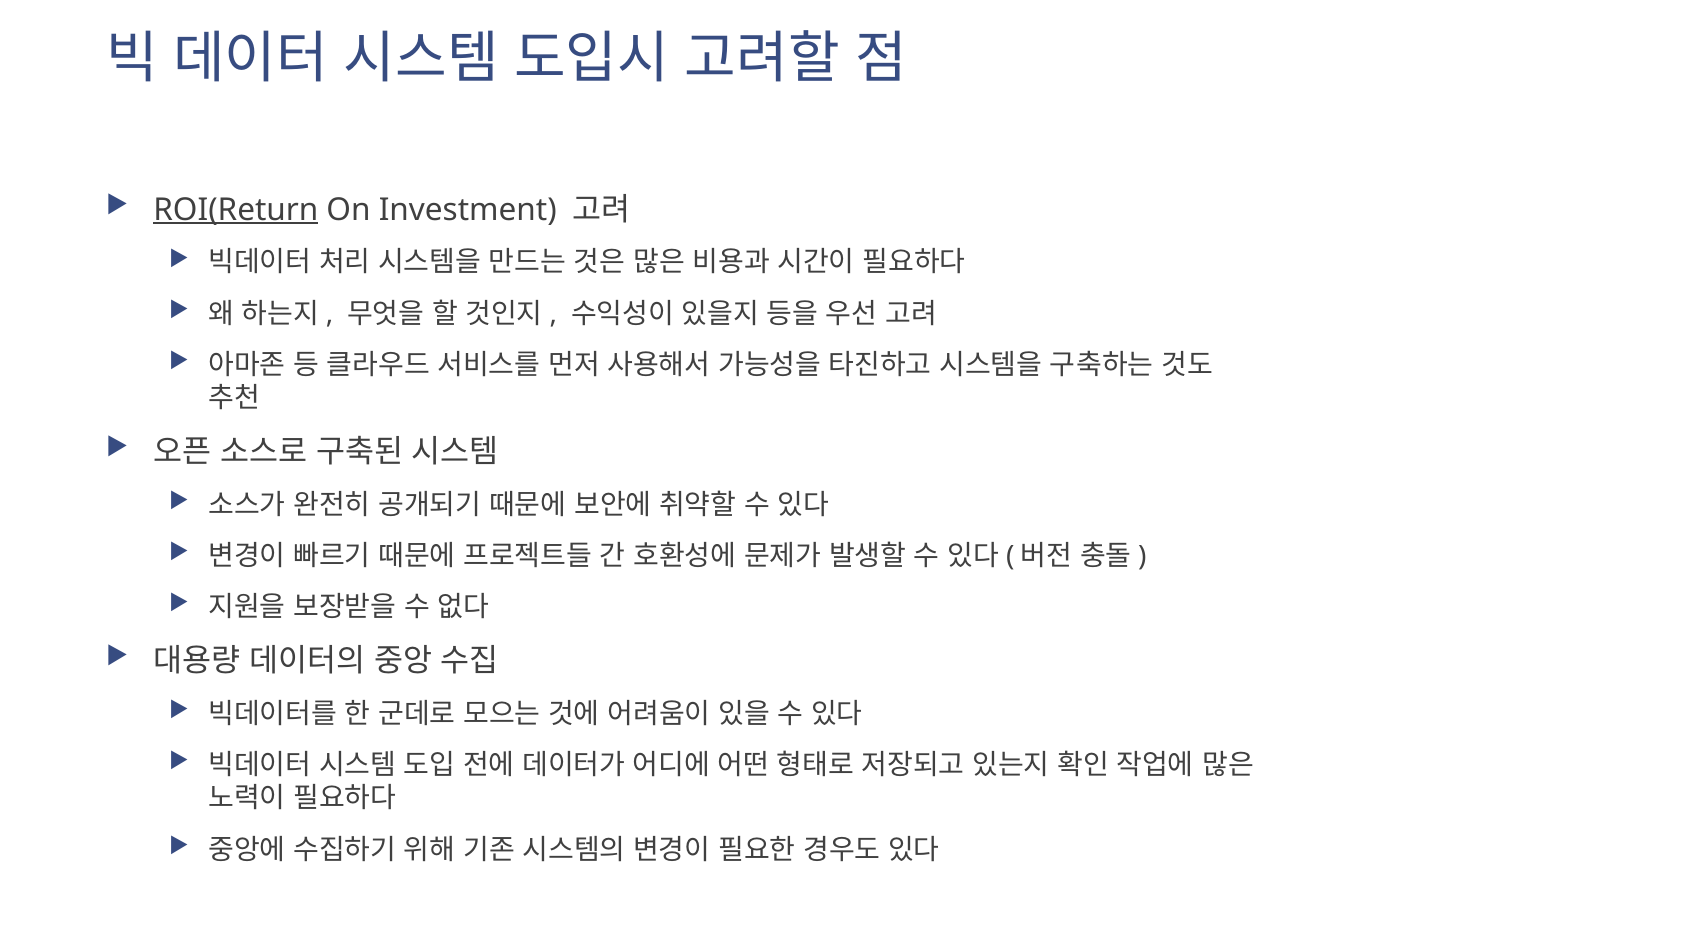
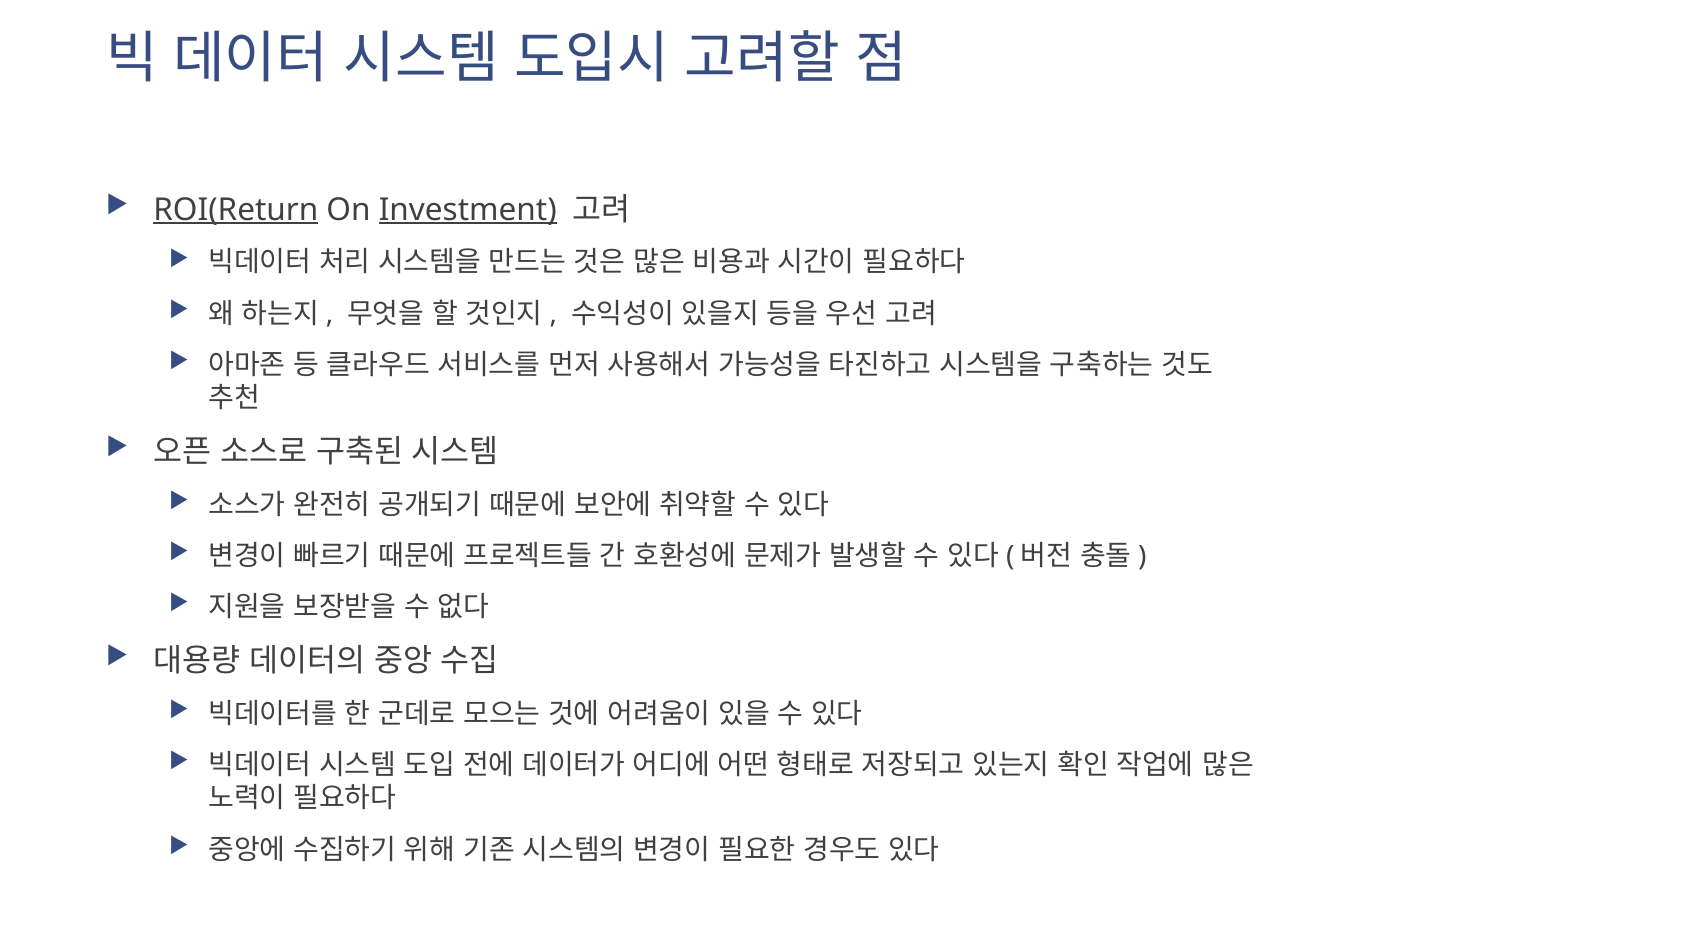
Investment underline: none -> present
